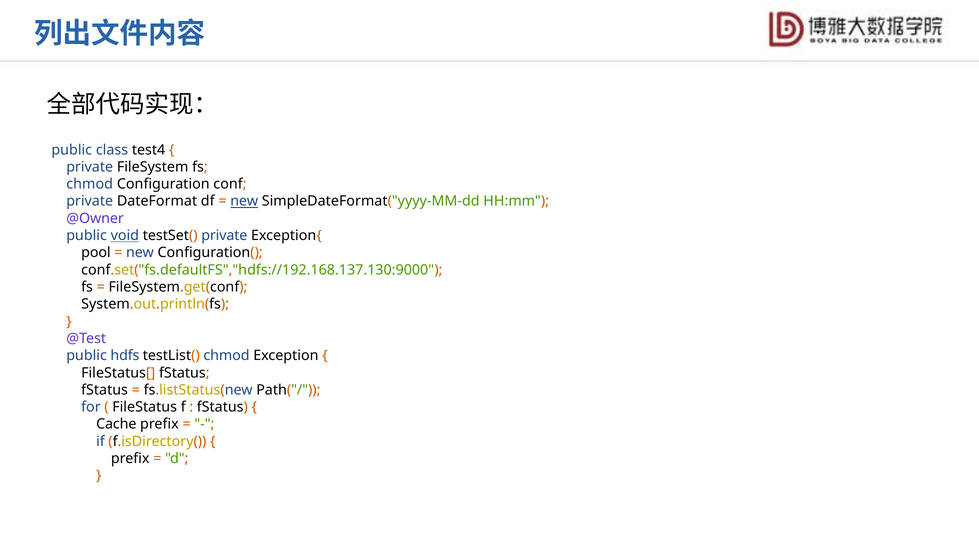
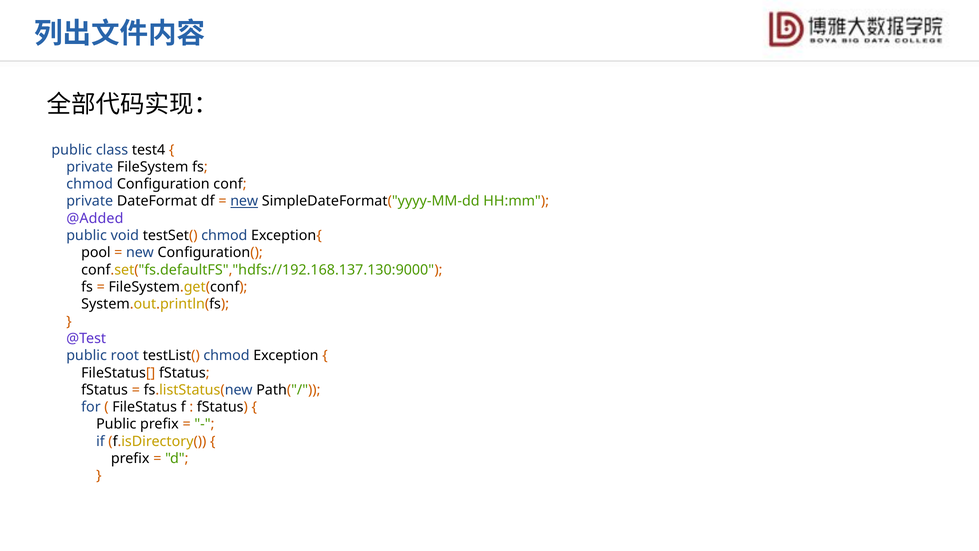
@Owner: @Owner -> @Added
void underline: present -> none
testSet( private: private -> chmod
hdfs: hdfs -> root
Cache at (116, 424): Cache -> Public
